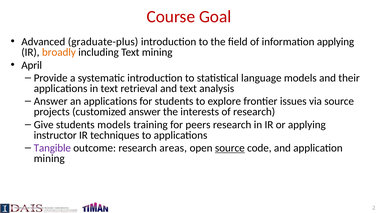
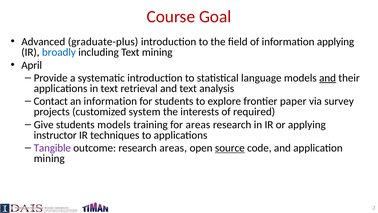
broadly colour: orange -> blue
and at (328, 78) underline: none -> present
Answer at (51, 101): Answer -> Contact
an applications: applications -> information
issues: issues -> paper
via source: source -> survey
customized answer: answer -> system
of research: research -> required
for peers: peers -> areas
